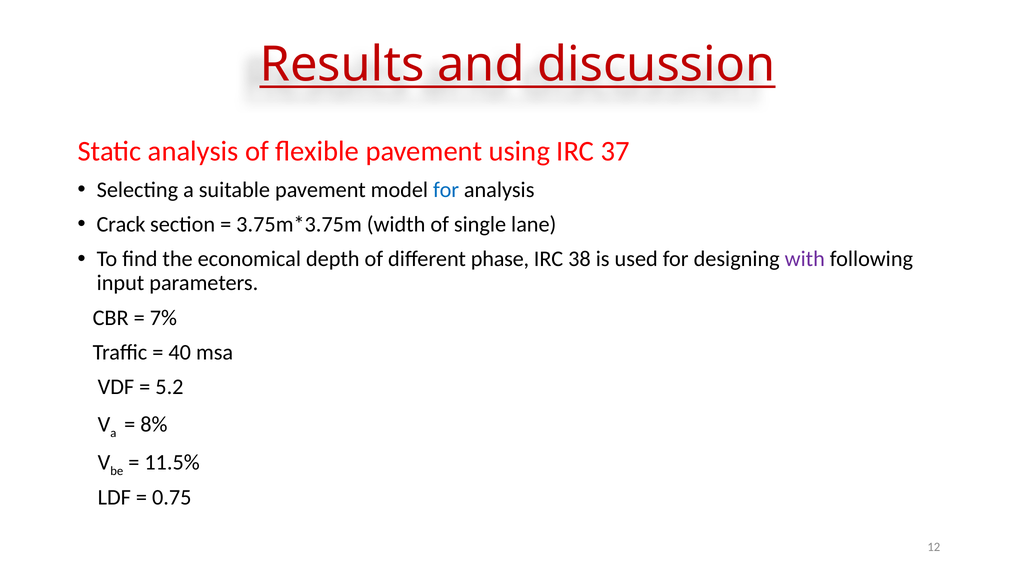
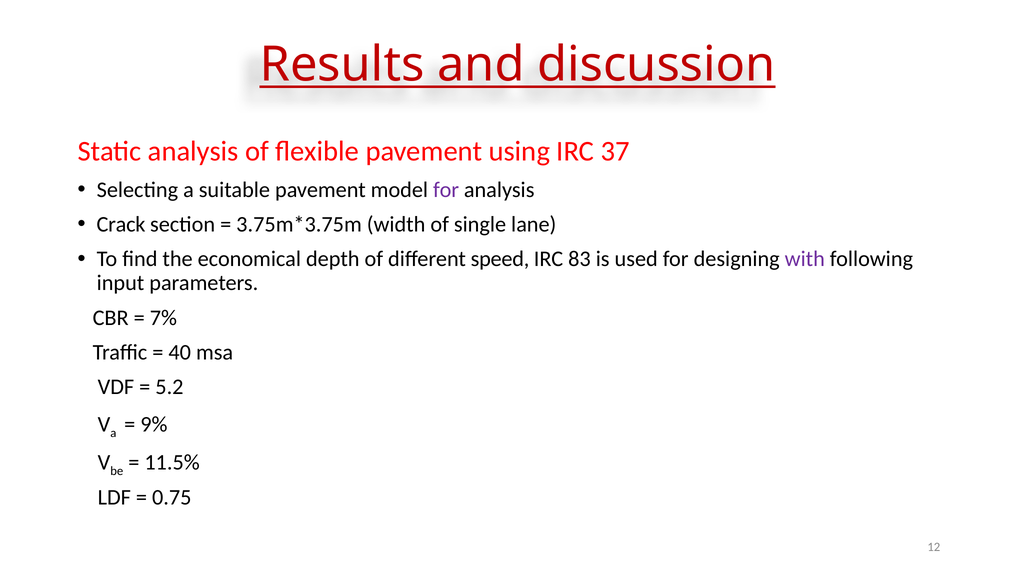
for at (446, 190) colour: blue -> purple
phase: phase -> speed
38: 38 -> 83
8%: 8% -> 9%
